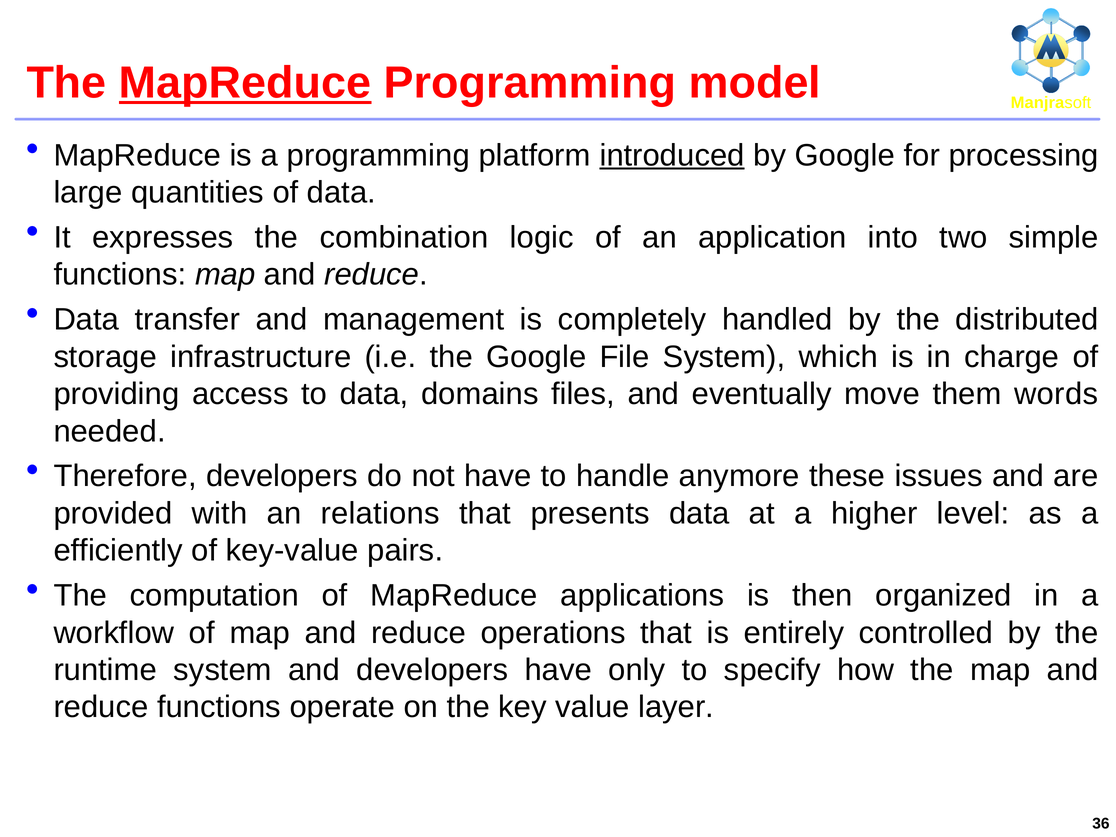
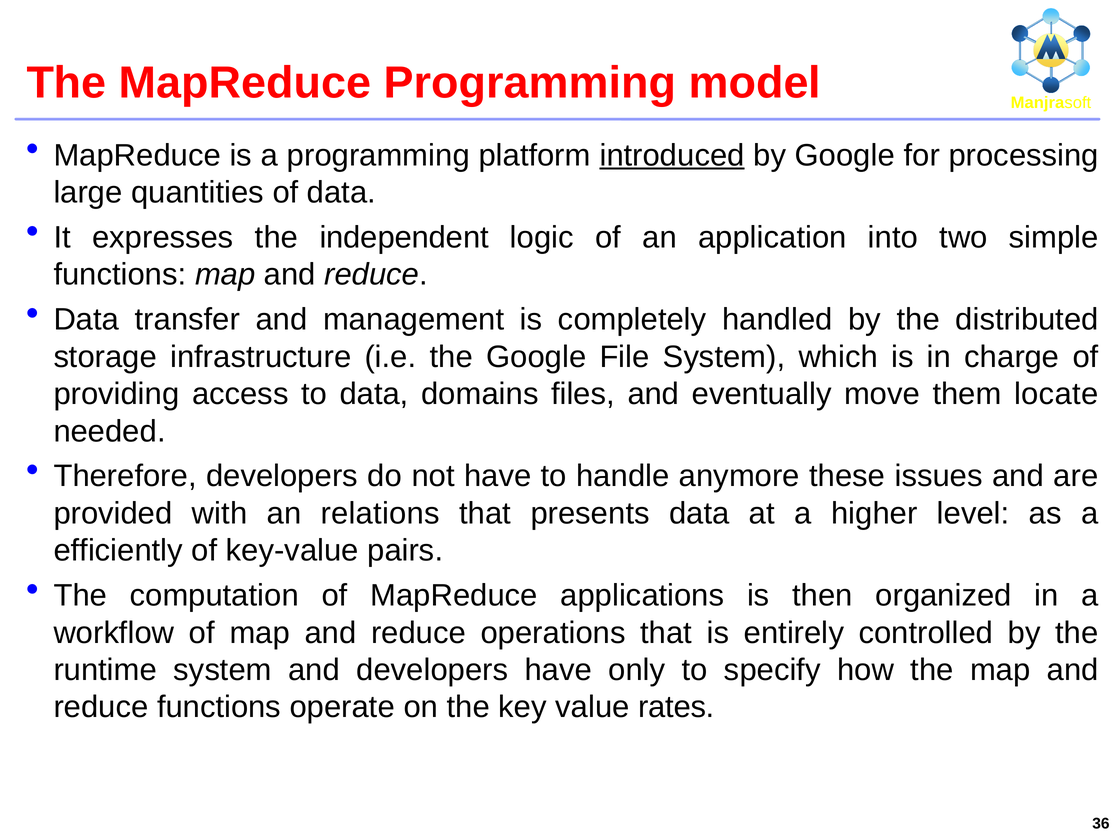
MapReduce at (245, 83) underline: present -> none
combination: combination -> independent
words: words -> locate
layer: layer -> rates
